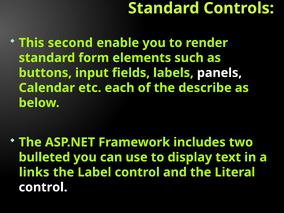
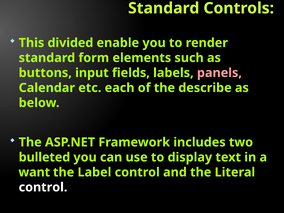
second: second -> divided
panels colour: white -> pink
links: links -> want
